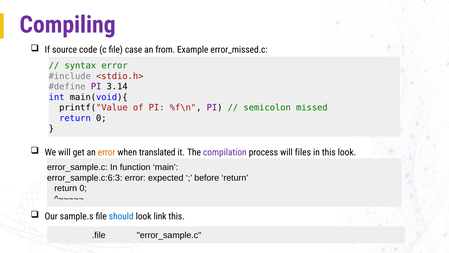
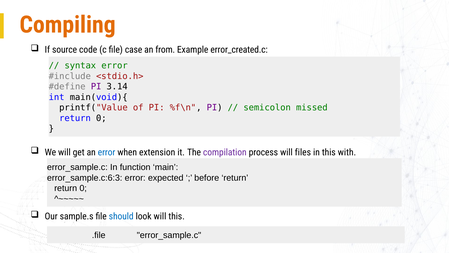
Compiling colour: purple -> orange
error_missed.c: error_missed.c -> error_created.c
error at (107, 152) colour: orange -> blue
translated: translated -> extension
this look: look -> with
look link: link -> will
